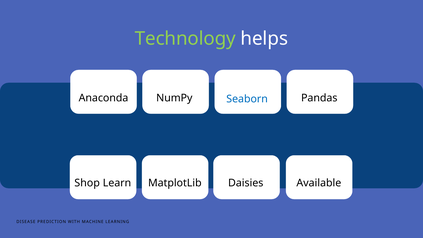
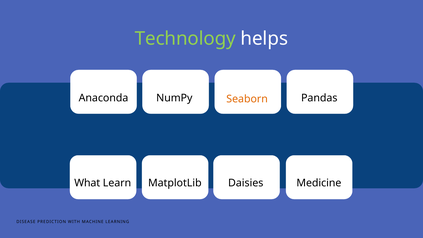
Seaborn colour: blue -> orange
Shop: Shop -> What
Available: Available -> Medicine
